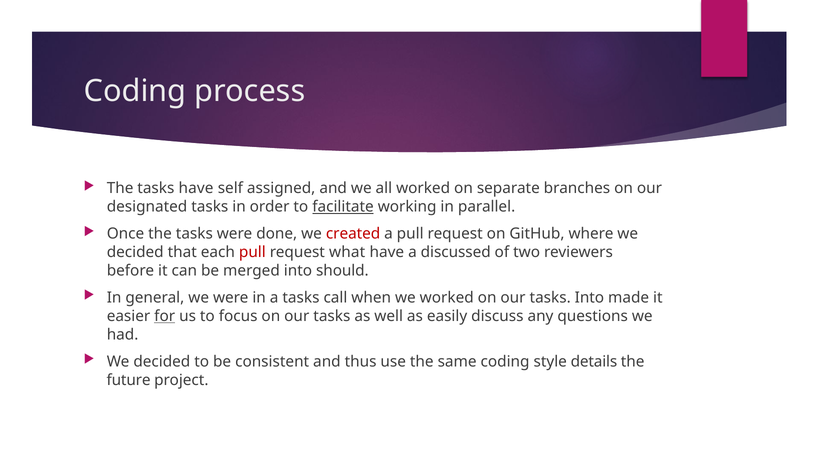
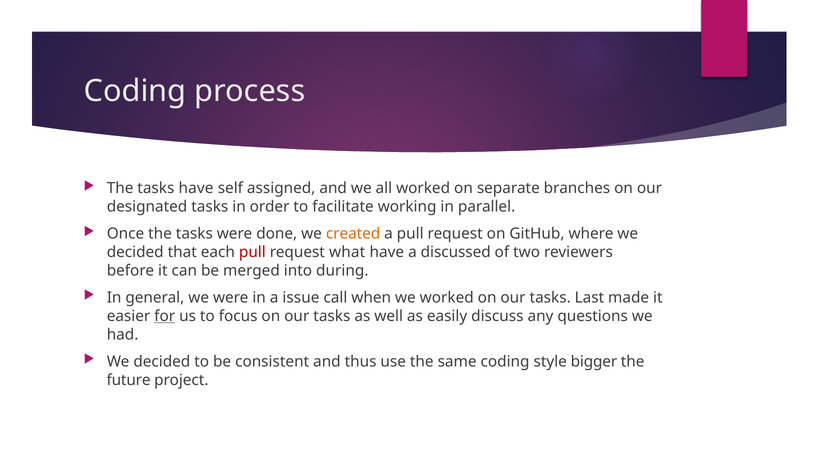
facilitate underline: present -> none
created colour: red -> orange
should: should -> during
a tasks: tasks -> issue
tasks Into: Into -> Last
details: details -> bigger
